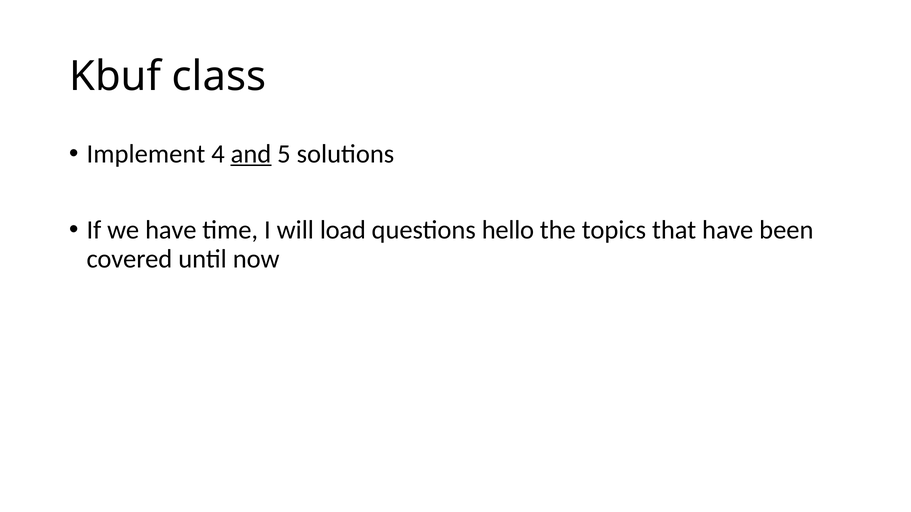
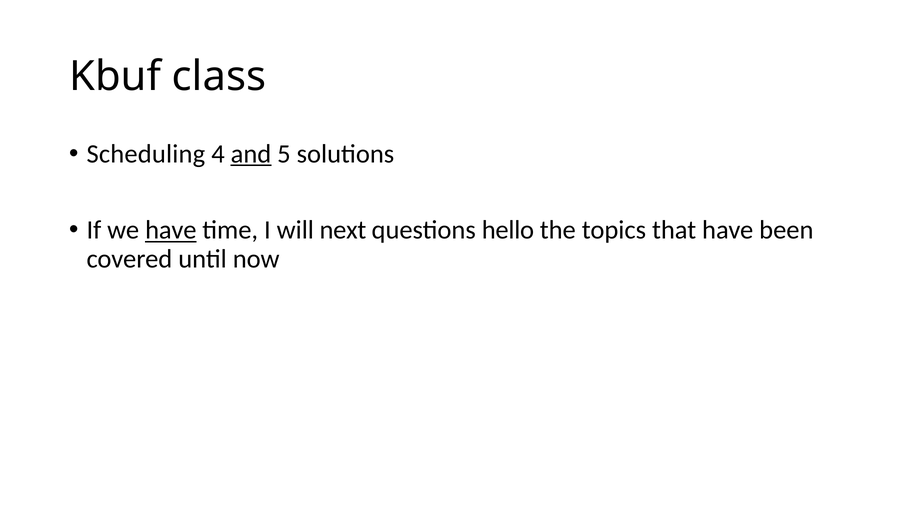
Implement: Implement -> Scheduling
have at (171, 230) underline: none -> present
load: load -> next
